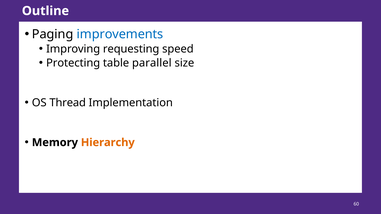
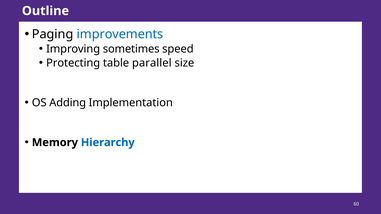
requesting: requesting -> sometimes
Thread: Thread -> Adding
Hierarchy colour: orange -> blue
